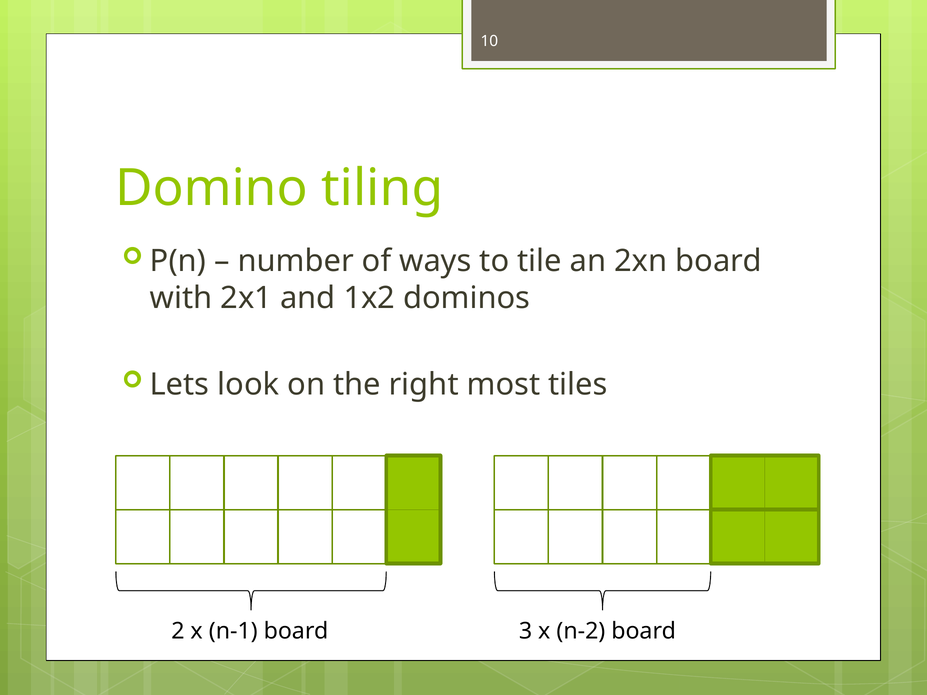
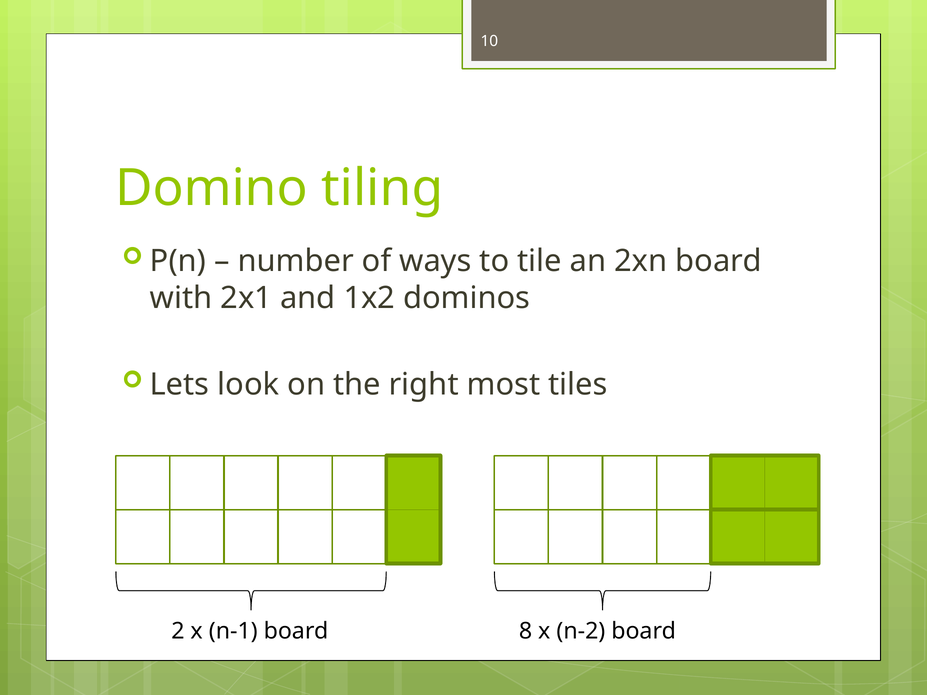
3: 3 -> 8
